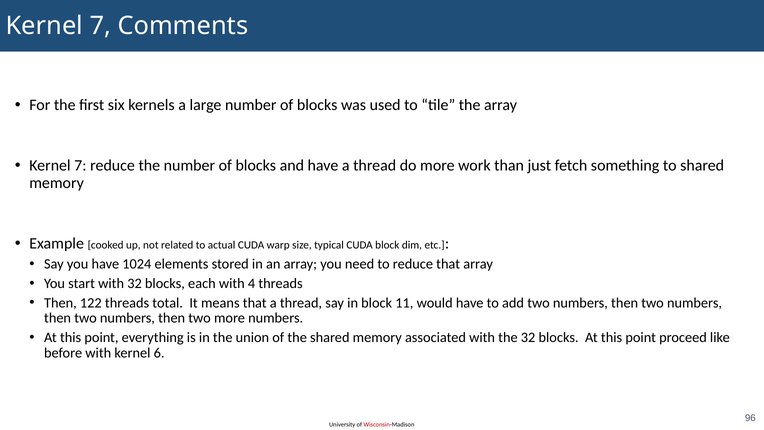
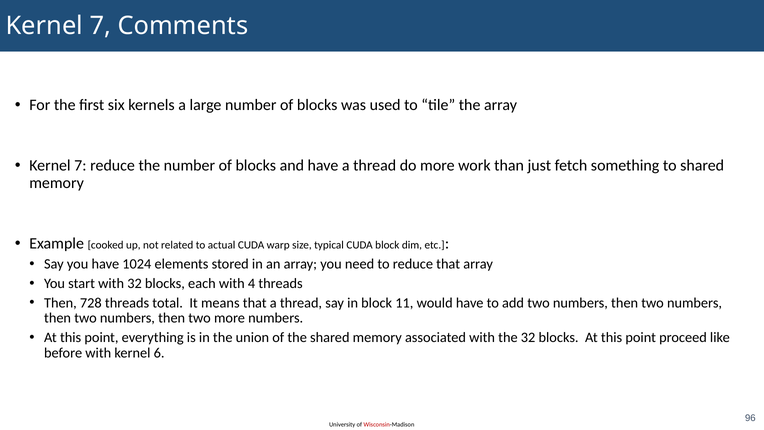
122: 122 -> 728
